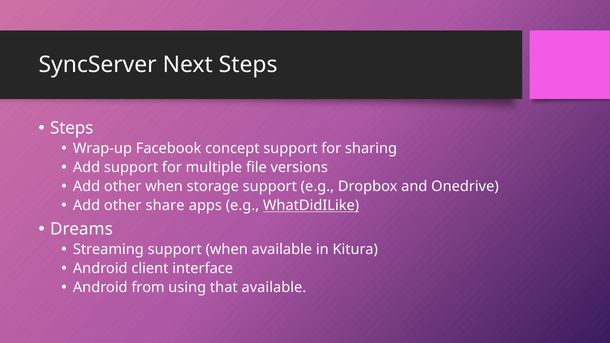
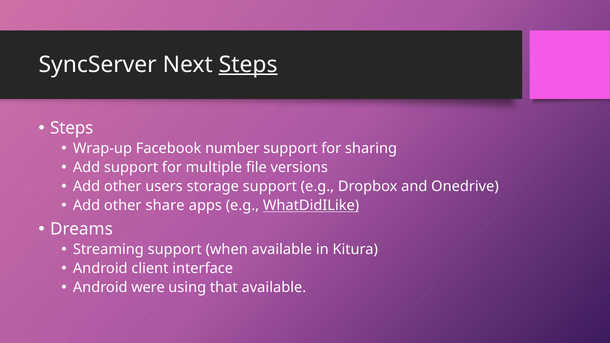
Steps at (248, 65) underline: none -> present
concept: concept -> number
other when: when -> users
from: from -> were
